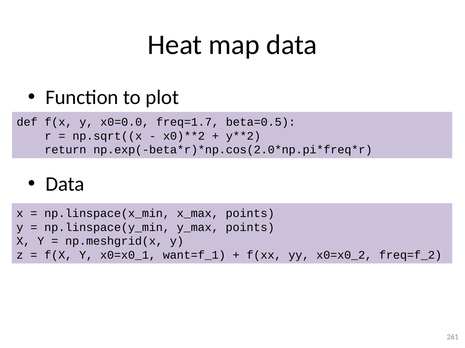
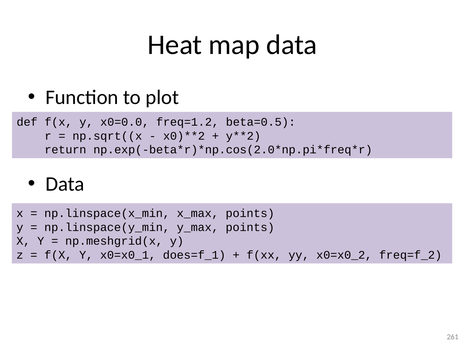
freq=1.7: freq=1.7 -> freq=1.2
want=f_1: want=f_1 -> does=f_1
